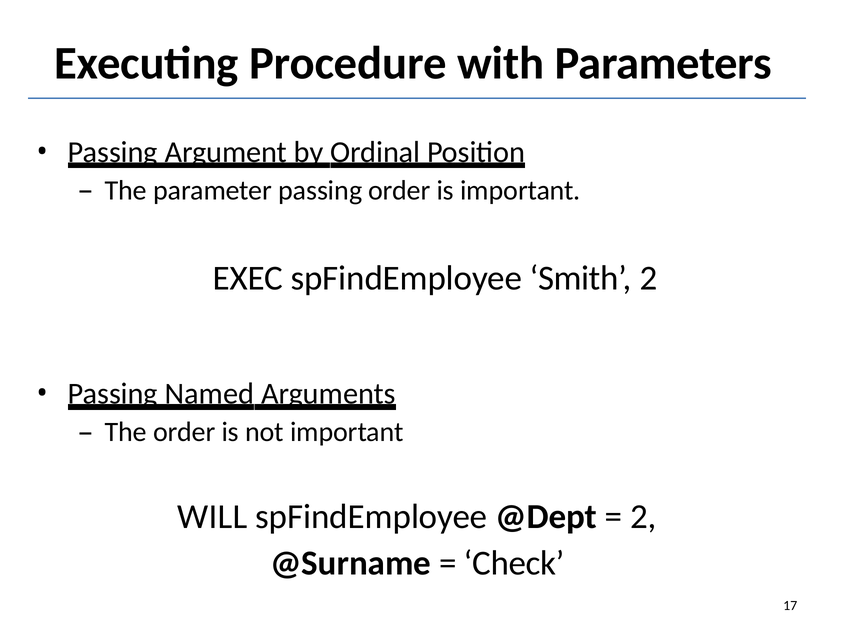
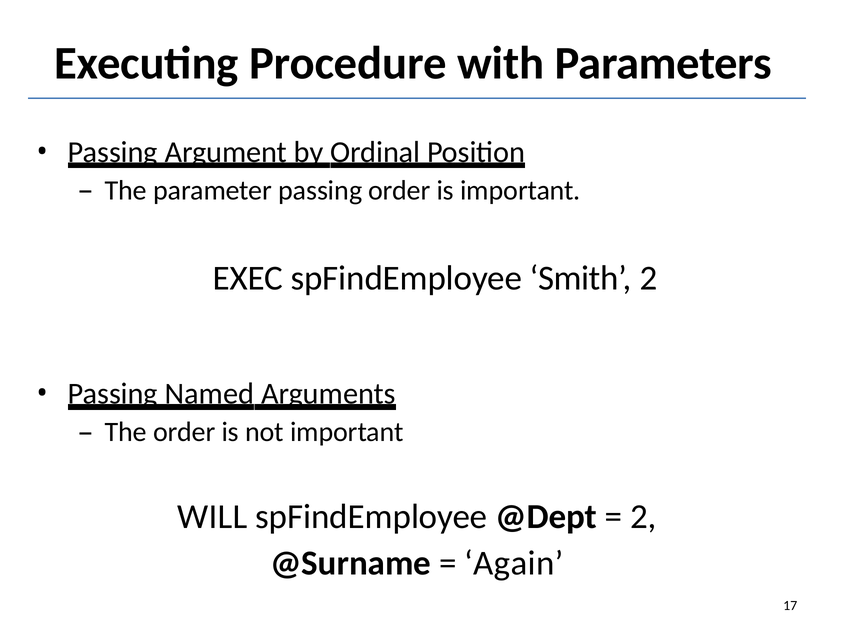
Check: Check -> Again
